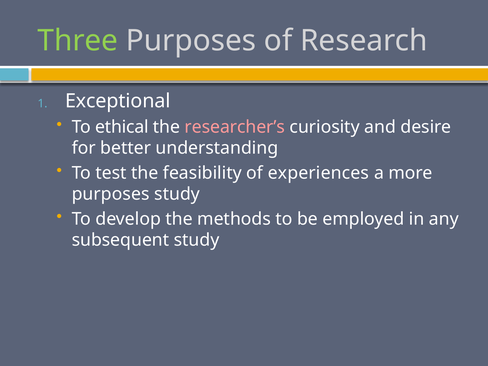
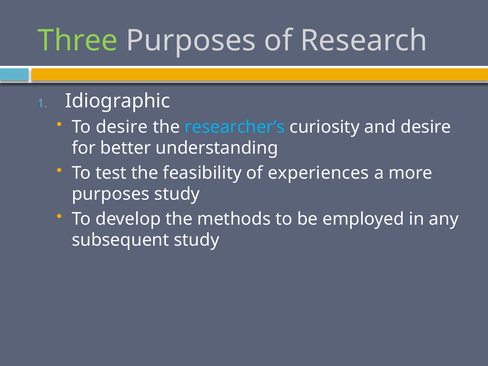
Exceptional: Exceptional -> Idiographic
To ethical: ethical -> desire
researcher’s colour: pink -> light blue
